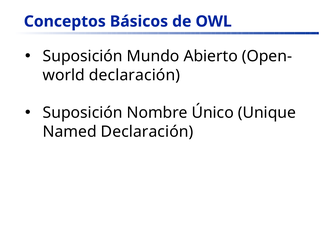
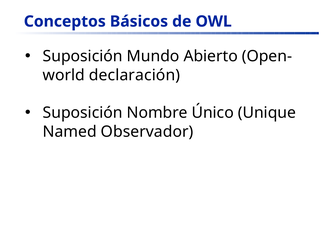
Named Declaración: Declaración -> Observador
